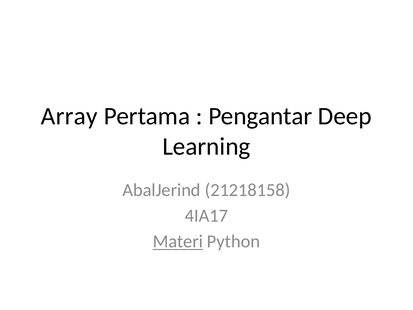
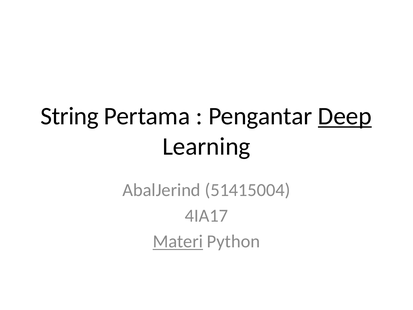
Array: Array -> String
Deep underline: none -> present
21218158: 21218158 -> 51415004
